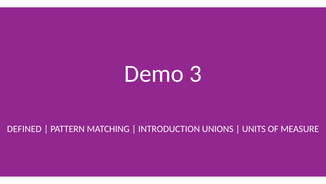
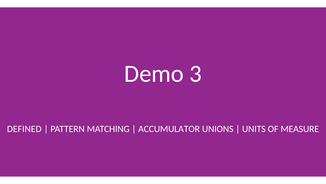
INTRODUCTION: INTRODUCTION -> ACCUMULATOR
